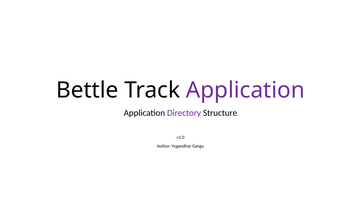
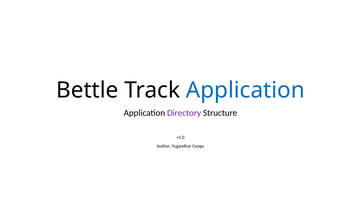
Application at (245, 90) colour: purple -> blue
